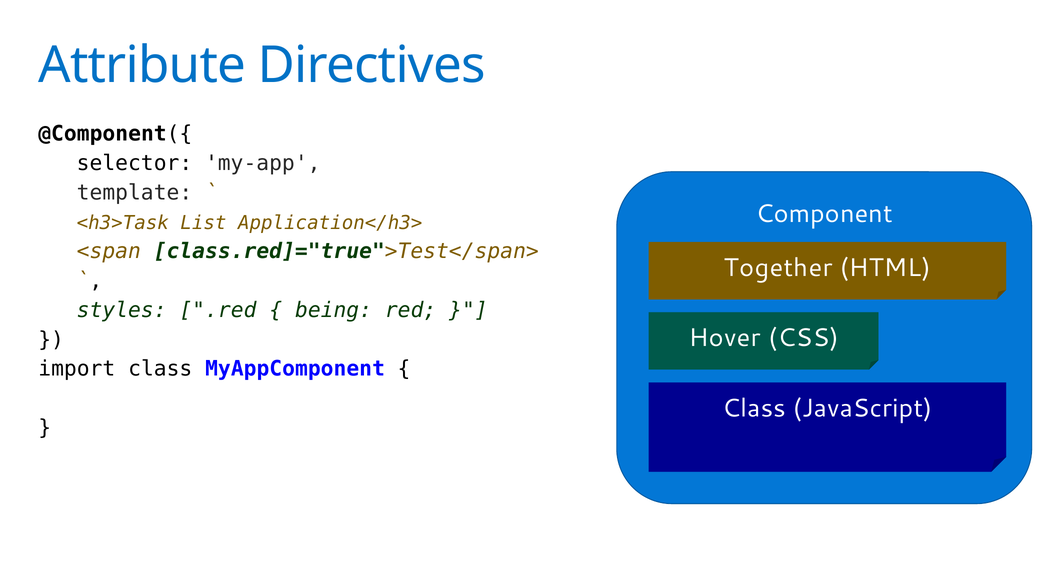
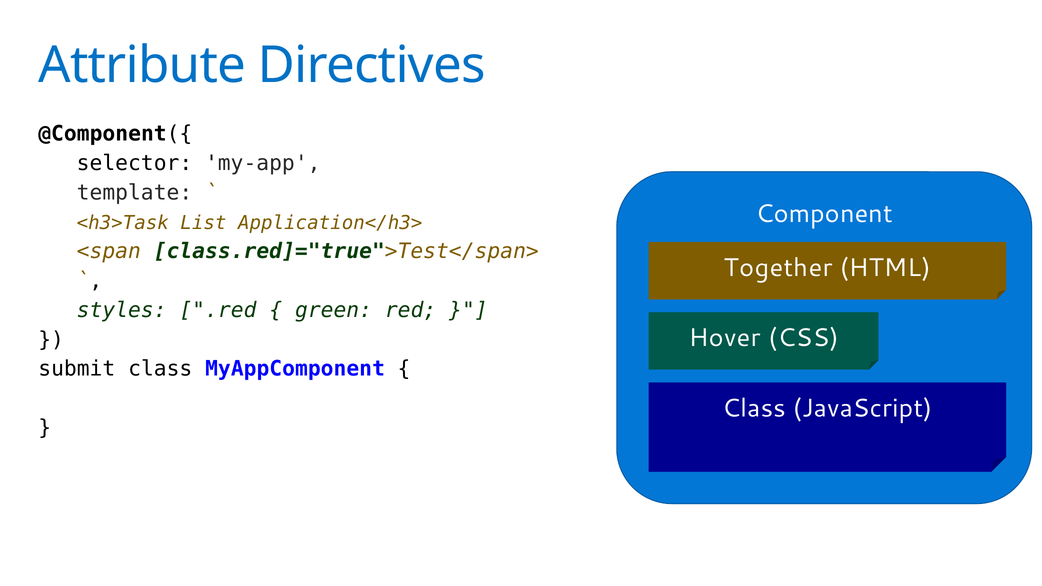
being: being -> green
import: import -> submit
